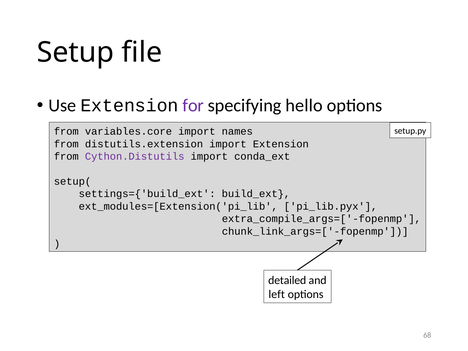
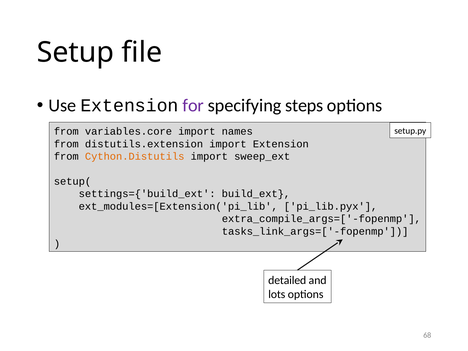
hello: hello -> steps
Cython.Distutils colour: purple -> orange
conda_ext: conda_ext -> sweep_ext
chunk_link_args=['-fopenmp: chunk_link_args=['-fopenmp -> tasks_link_args=['-fopenmp
left: left -> lots
